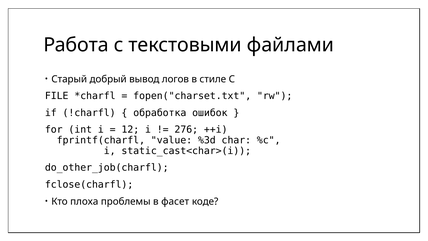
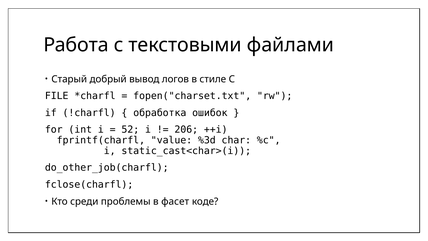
12: 12 -> 52
276: 276 -> 206
плоха: плоха -> среди
